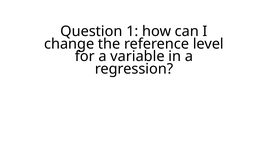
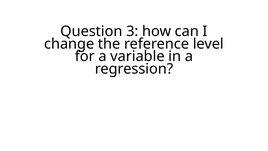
1: 1 -> 3
